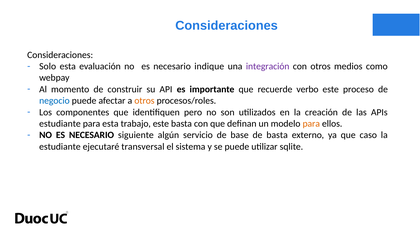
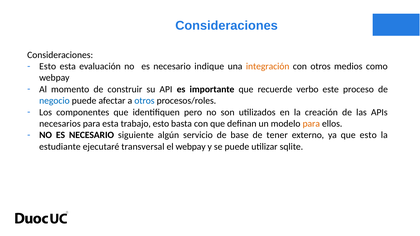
Solo at (48, 66): Solo -> Esto
integración colour: purple -> orange
otros at (144, 101) colour: orange -> blue
estudiante at (60, 124): estudiante -> necesarios
trabajo este: este -> esto
de basta: basta -> tener
que caso: caso -> esto
el sistema: sistema -> webpay
